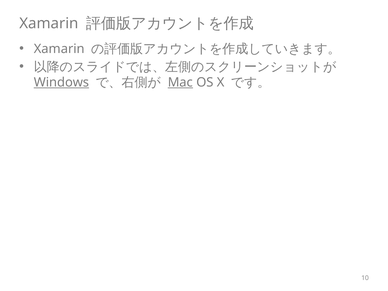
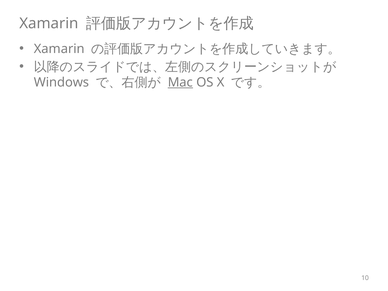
Windows underline: present -> none
